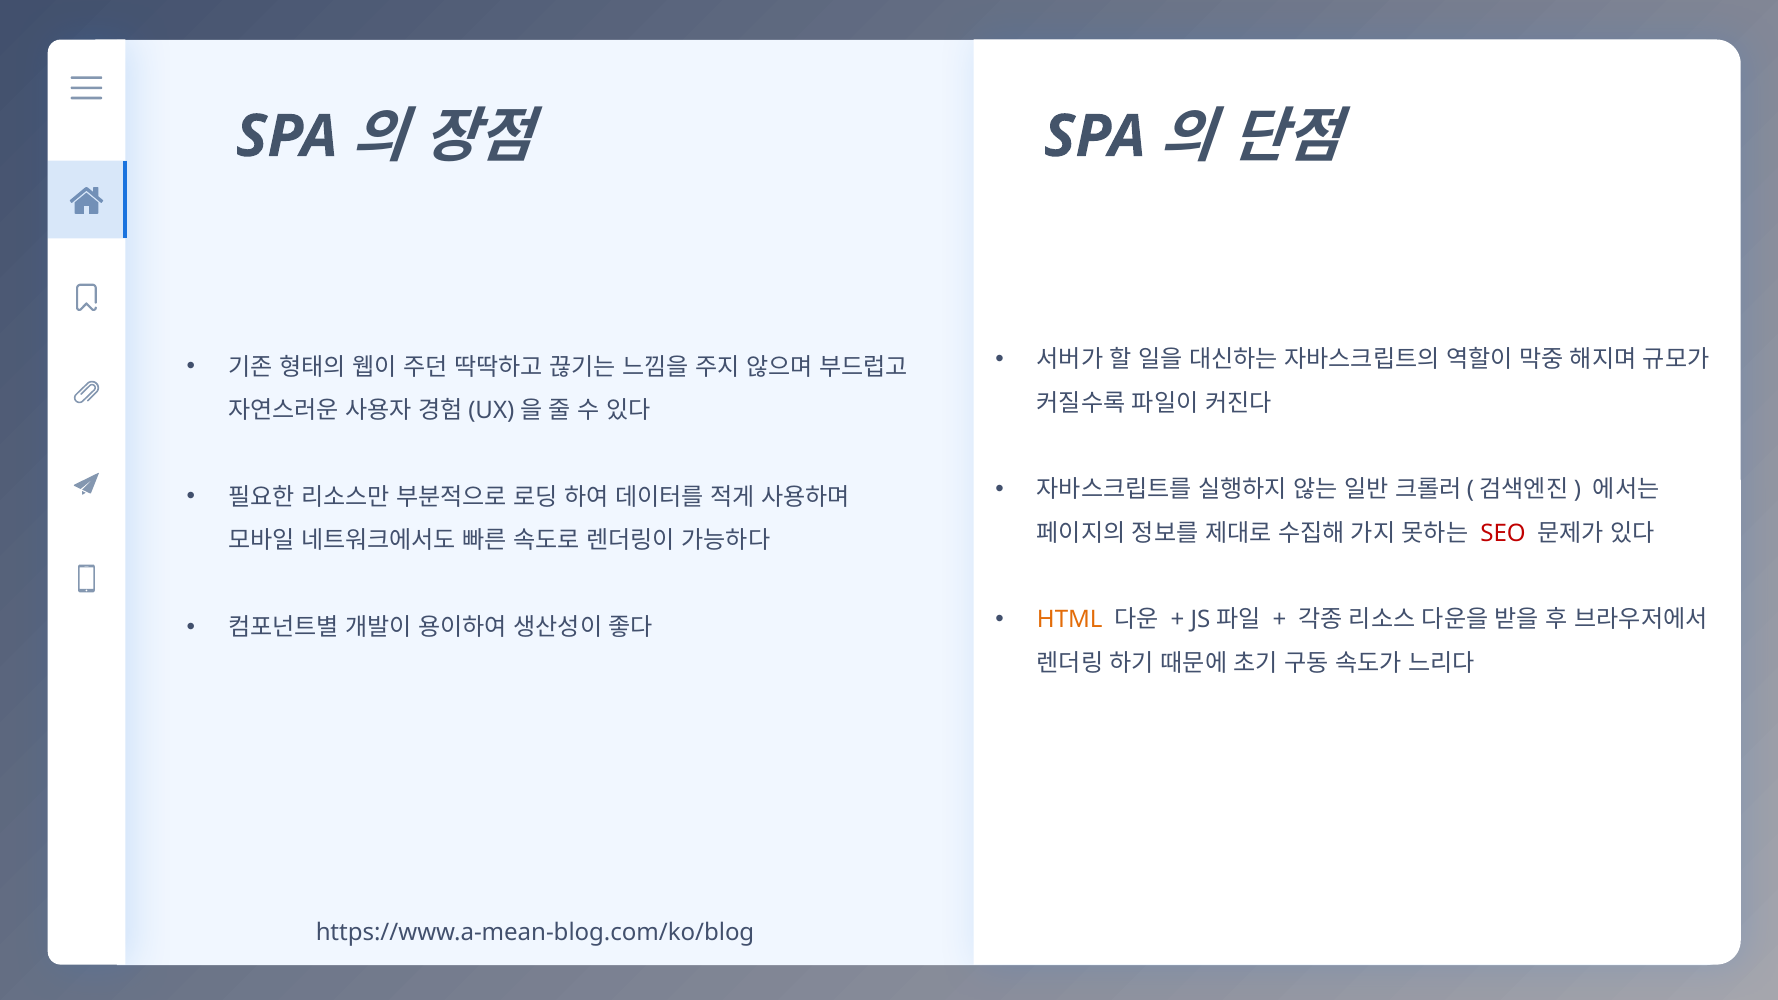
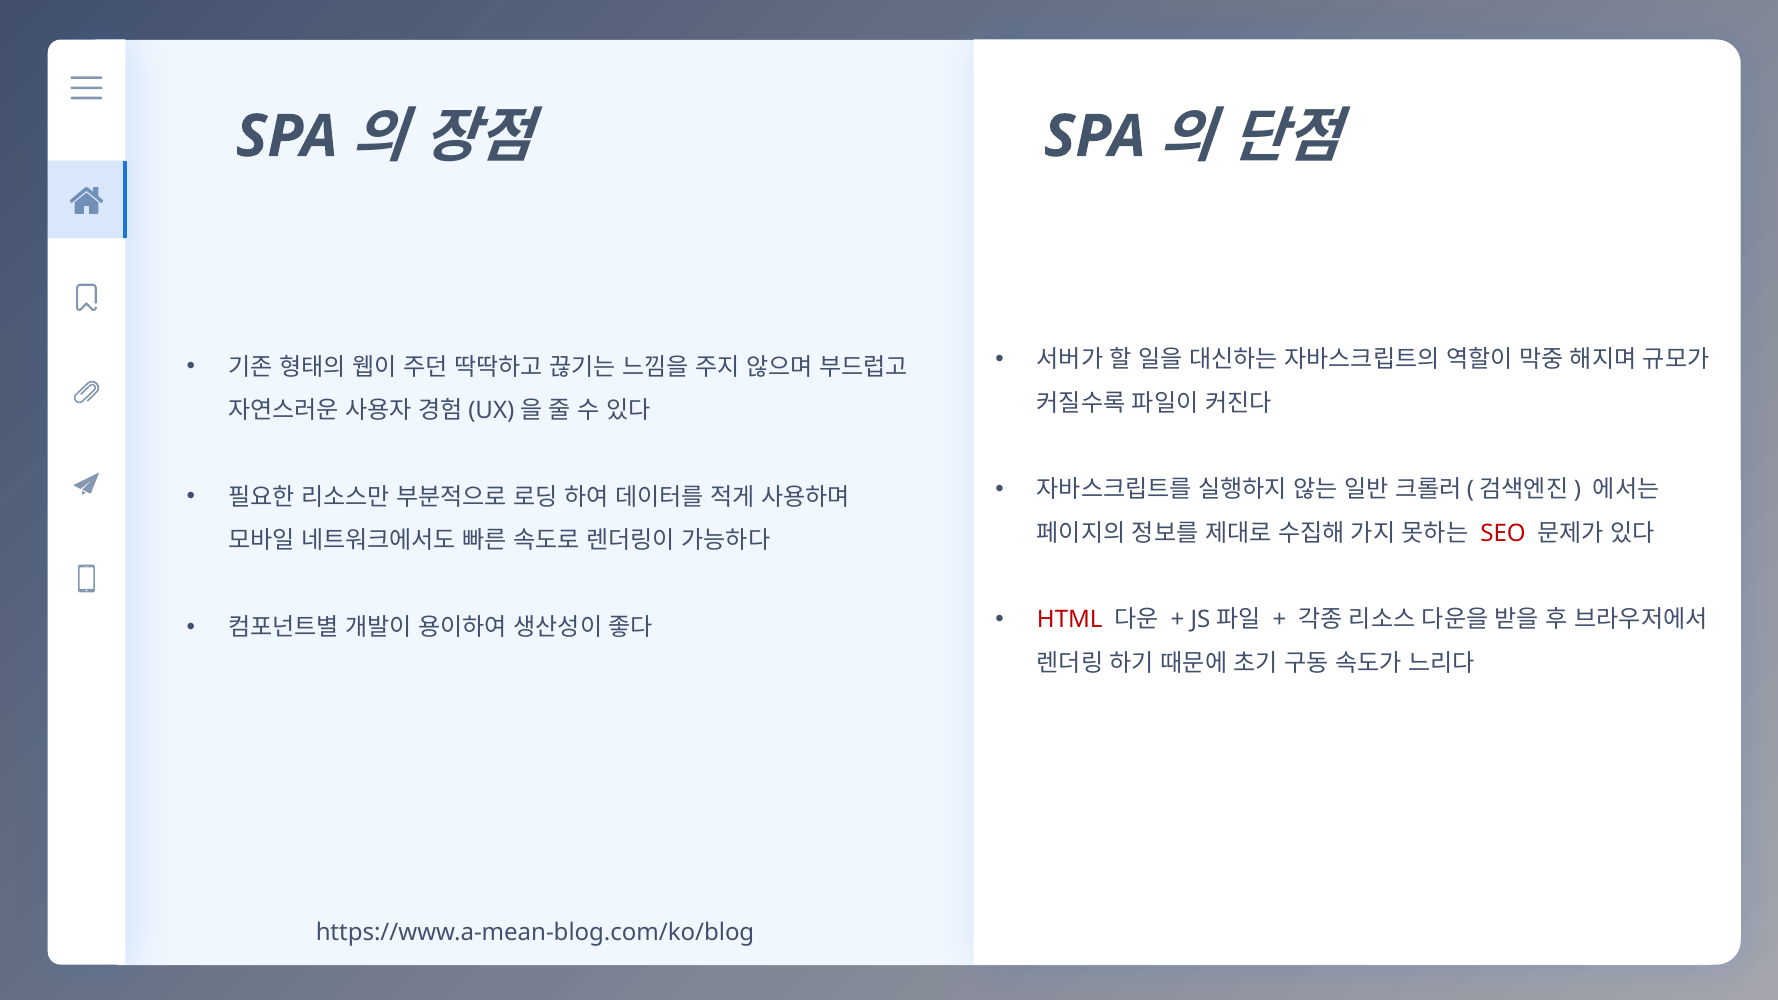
HTML colour: orange -> red
